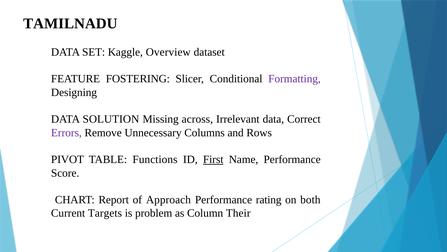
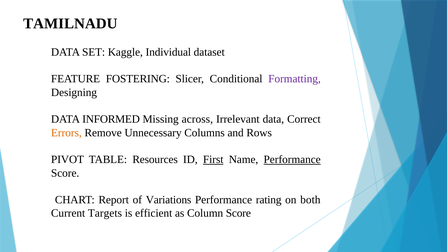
Overview: Overview -> Individual
SOLUTION: SOLUTION -> INFORMED
Errors colour: purple -> orange
Functions: Functions -> Resources
Performance at (292, 159) underline: none -> present
Approach: Approach -> Variations
problem: problem -> efficient
Column Their: Their -> Score
